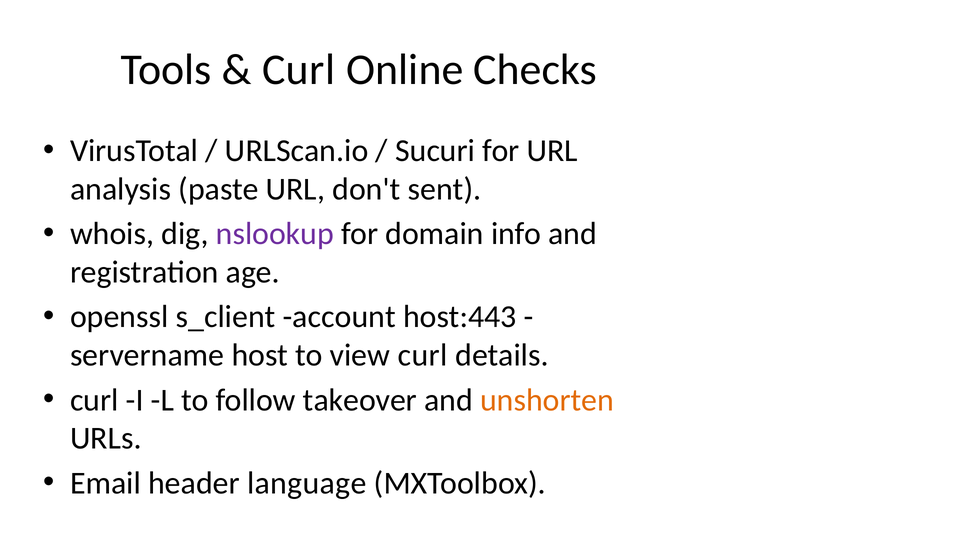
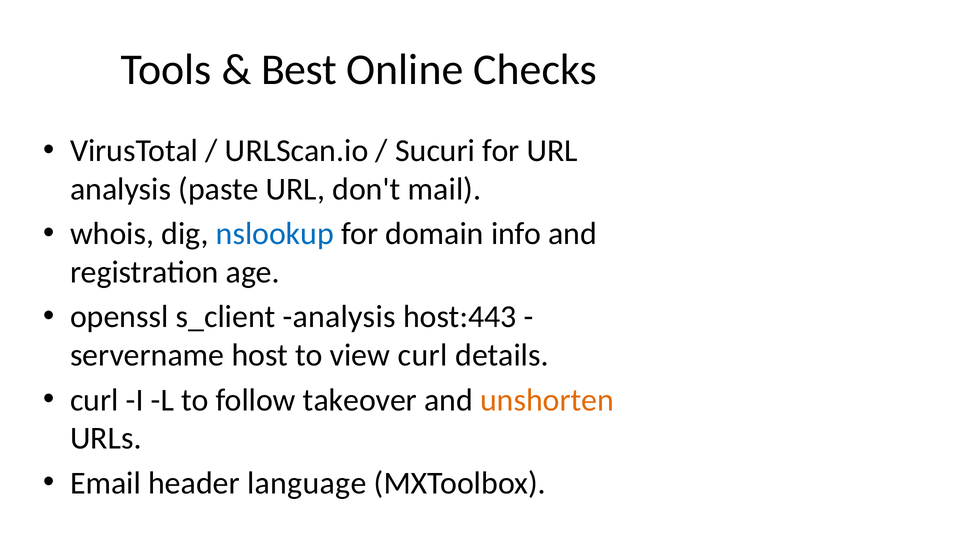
Curl at (299, 69): Curl -> Best
sent: sent -> mail
nslookup colour: purple -> blue
s_client account: account -> analysis
